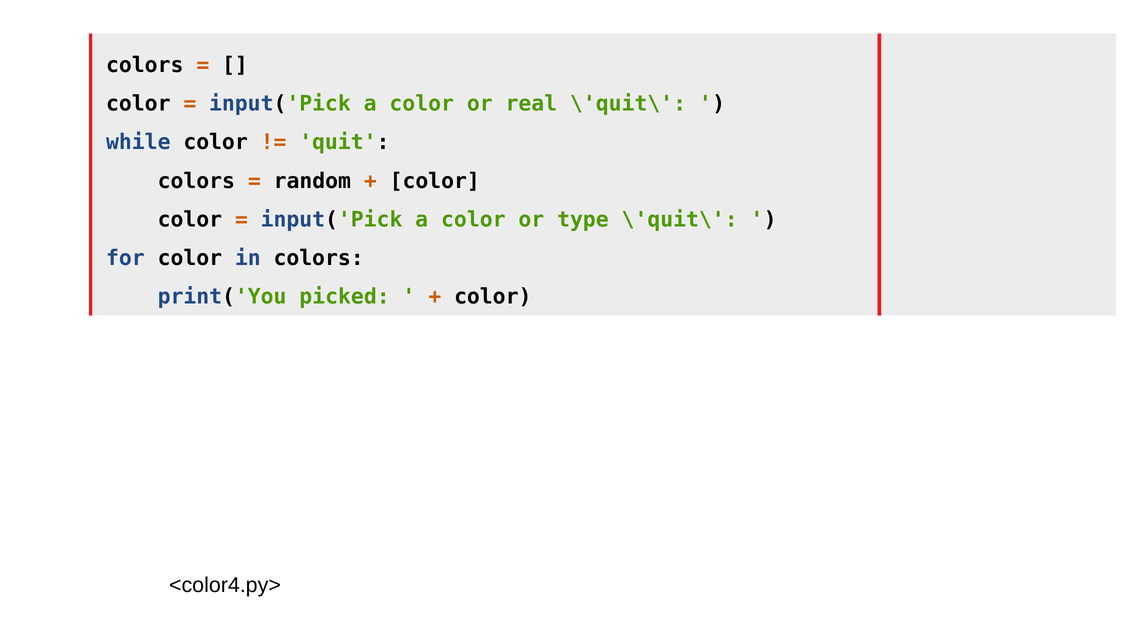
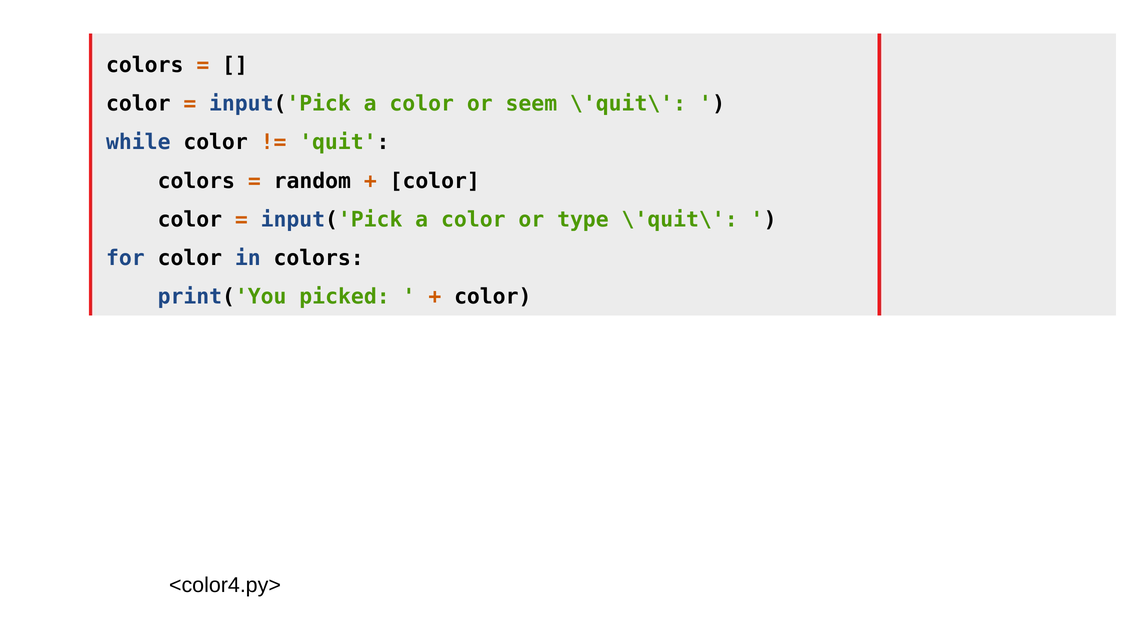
real: real -> seem
